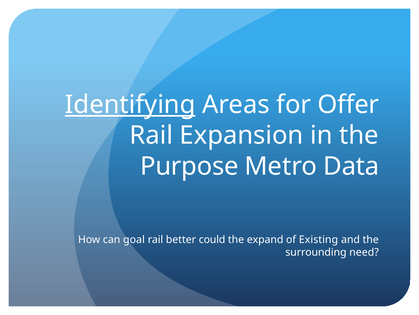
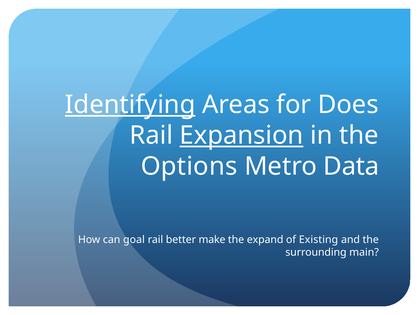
Offer: Offer -> Does
Expansion underline: none -> present
Purpose: Purpose -> Options
could: could -> make
need: need -> main
